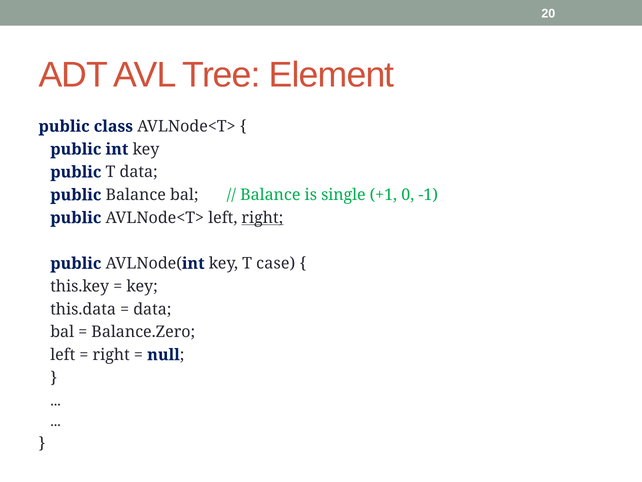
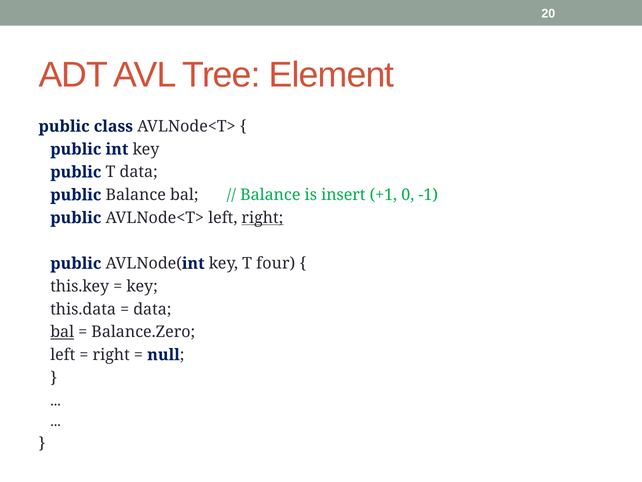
single: single -> insert
case: case -> four
bal at (62, 332) underline: none -> present
